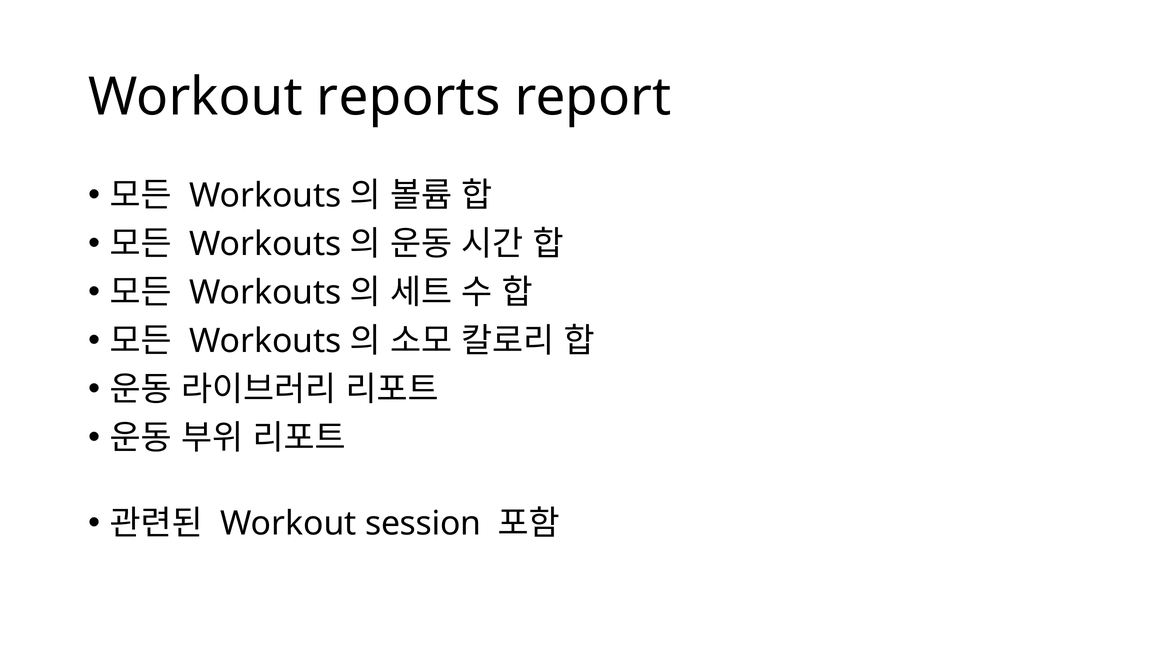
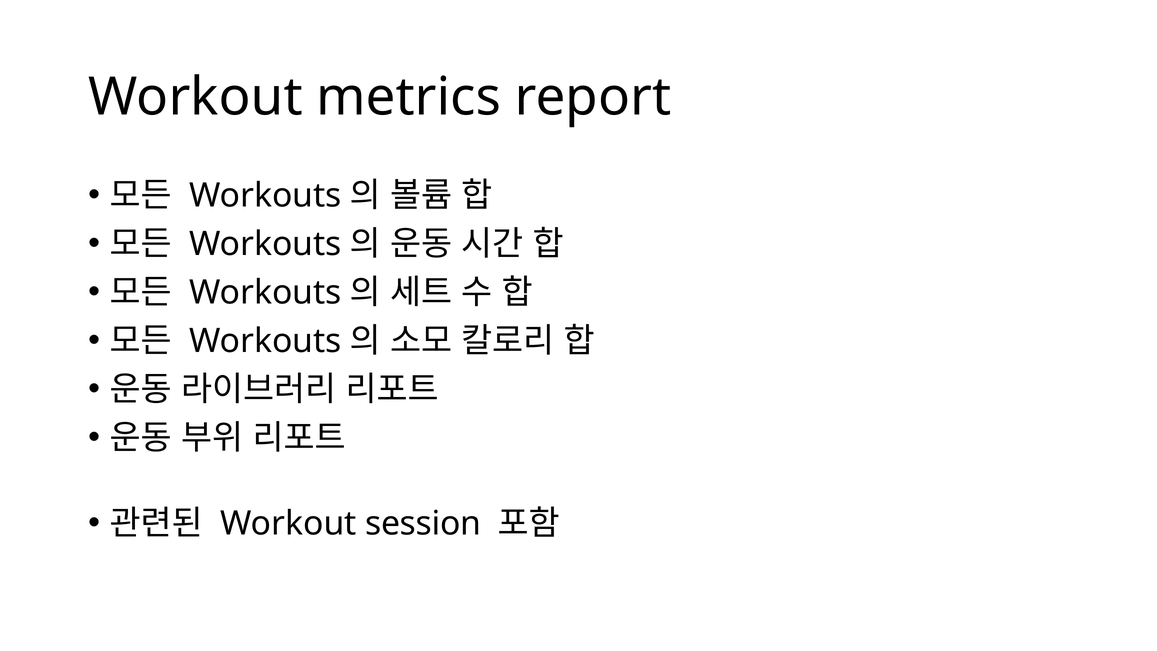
reports: reports -> metrics
